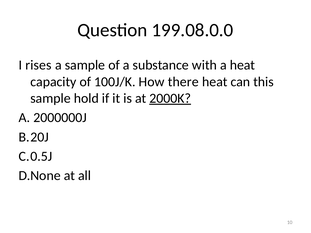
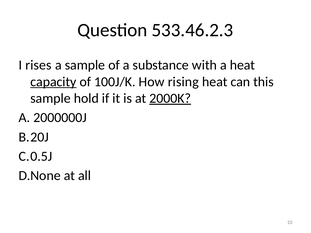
199.08.0.0: 199.08.0.0 -> 533.46.2.3
capacity underline: none -> present
there: there -> rising
